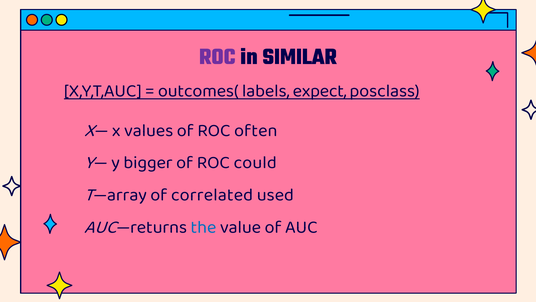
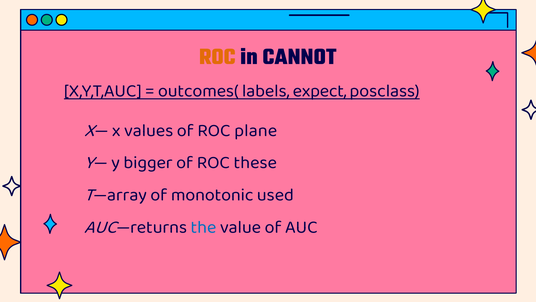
ROC at (217, 56) colour: purple -> orange
SIMILAR: SIMILAR -> CANNOT
often: often -> plane
could: could -> these
correlated: correlated -> monotonic
